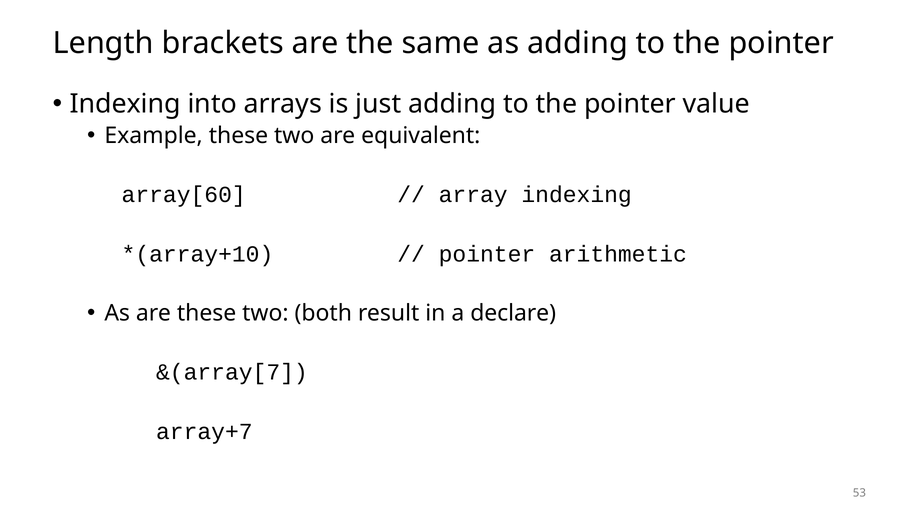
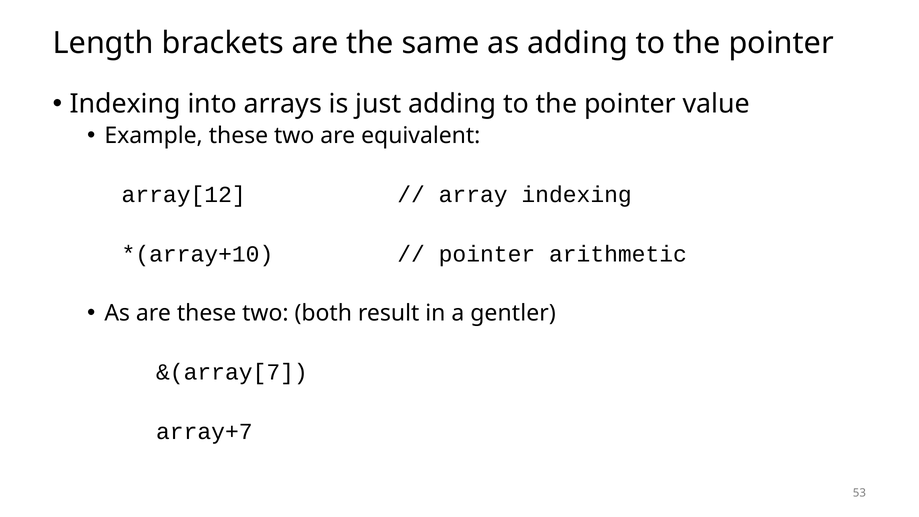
array[60: array[60 -> array[12
declare: declare -> gentler
